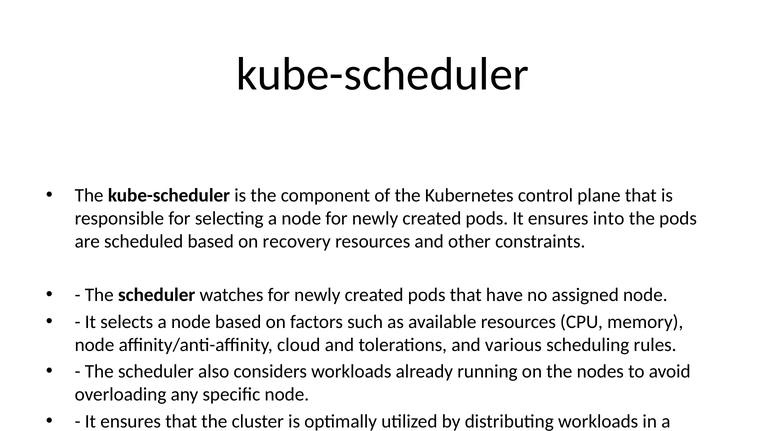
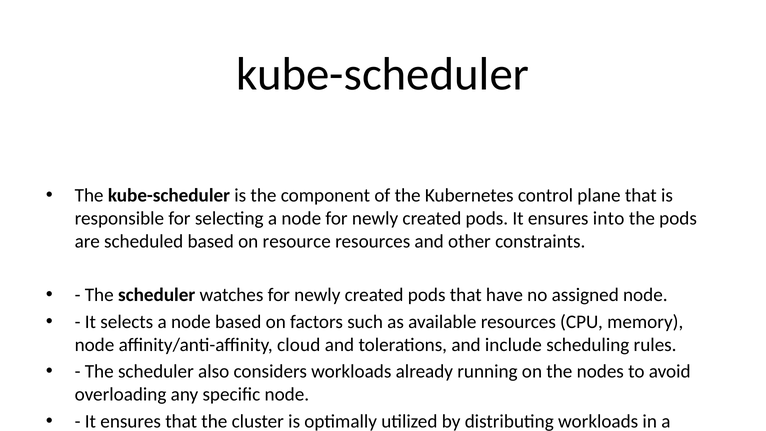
scheduled based on recovery: recovery -> resource
various: various -> include
